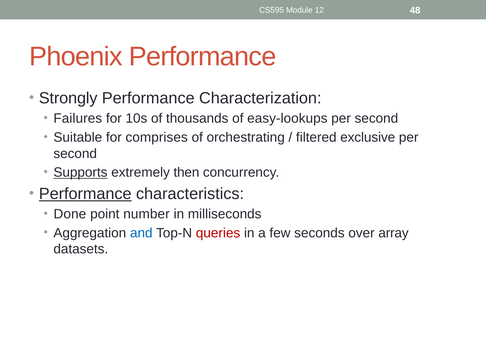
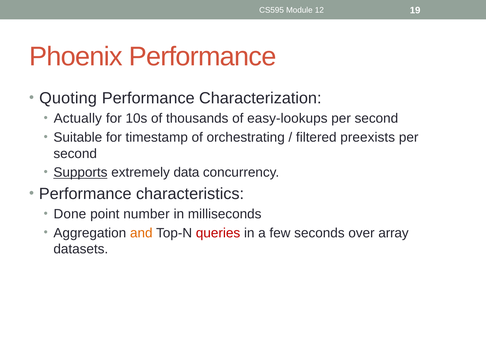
48: 48 -> 19
Strongly: Strongly -> Quoting
Failures: Failures -> Actually
comprises: comprises -> timestamp
exclusive: exclusive -> preexists
then: then -> data
Performance at (85, 194) underline: present -> none
and colour: blue -> orange
